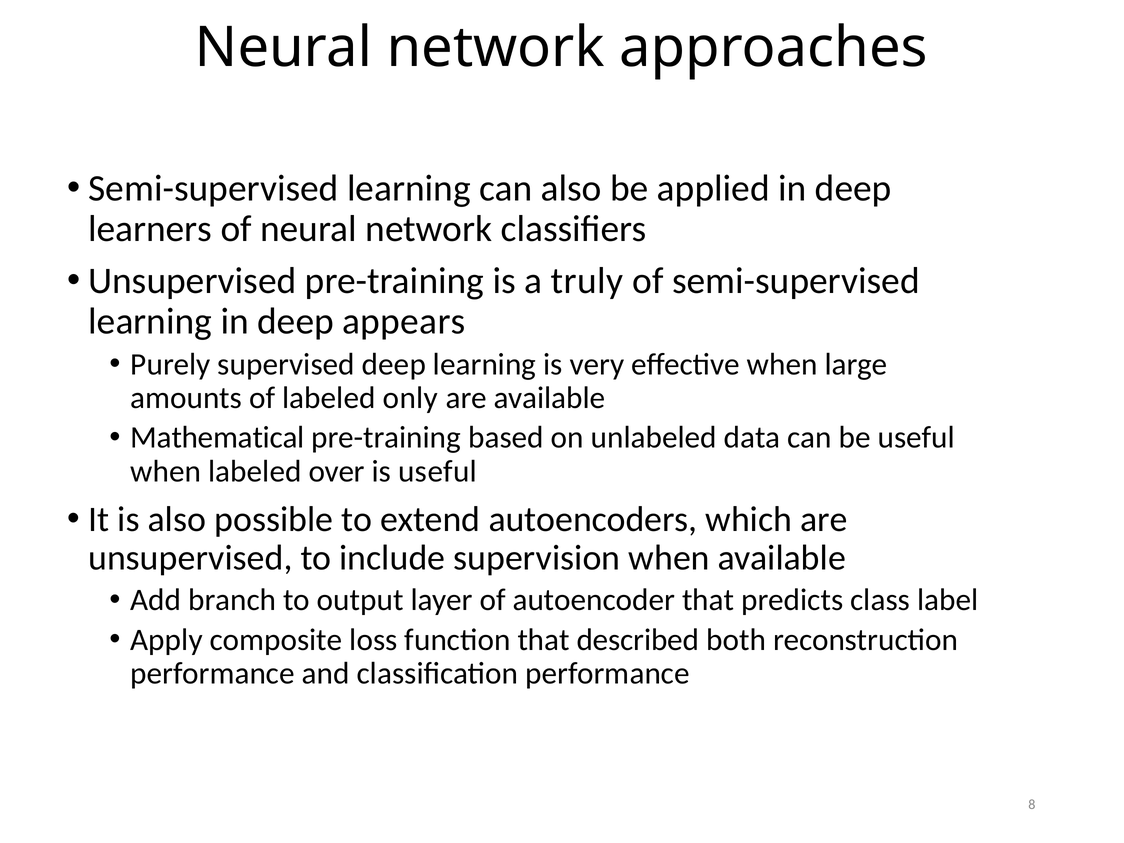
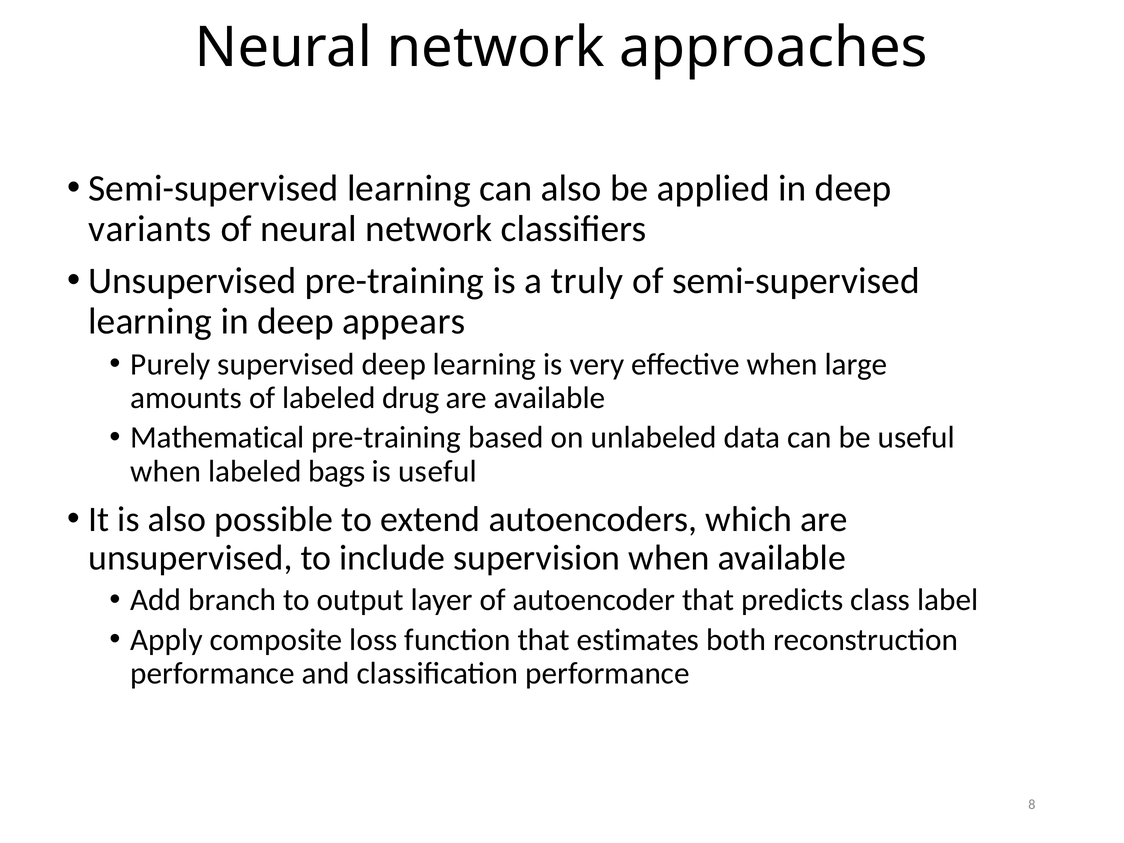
learners: learners -> variants
only: only -> drug
over: over -> bags
described: described -> estimates
